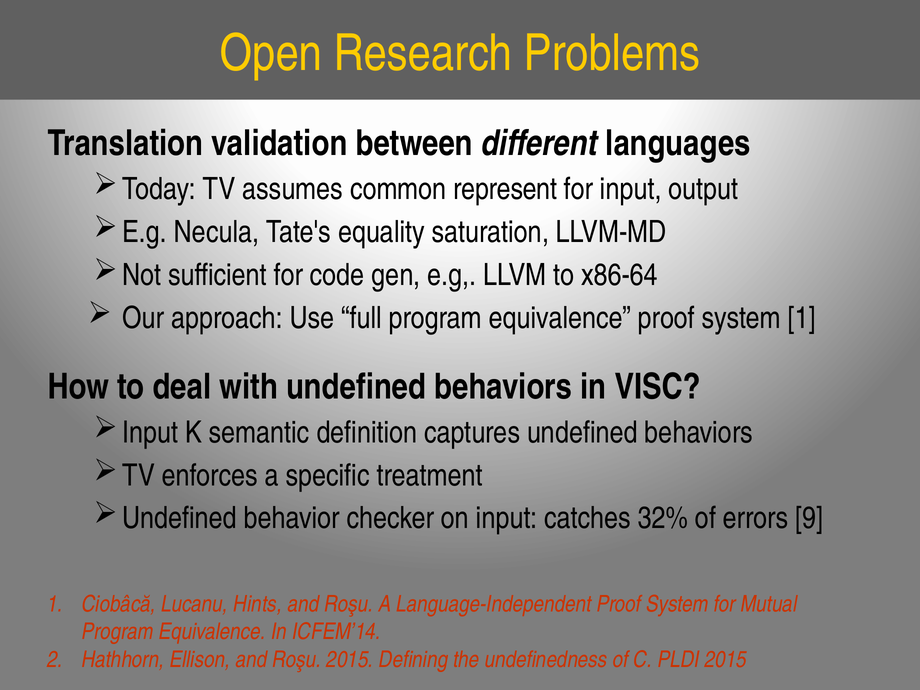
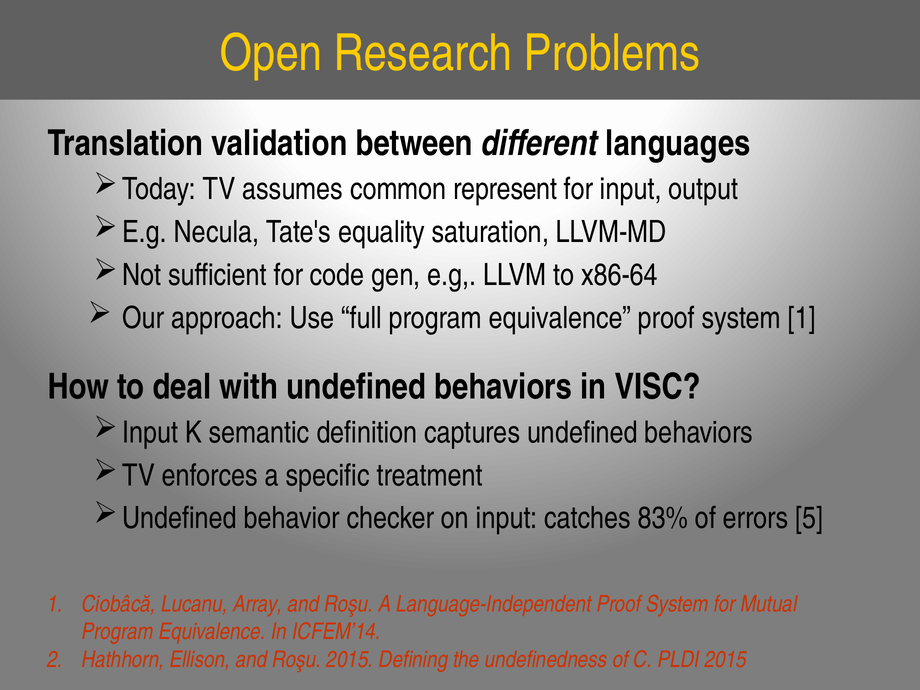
32%: 32% -> 83%
9: 9 -> 5
Hints: Hints -> Array
